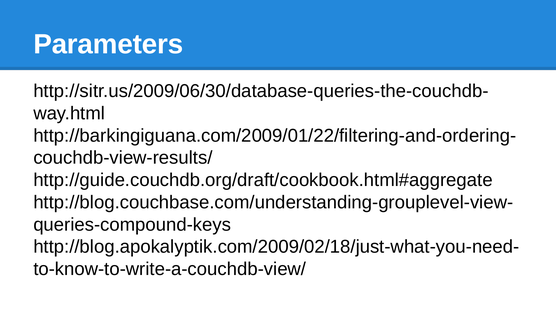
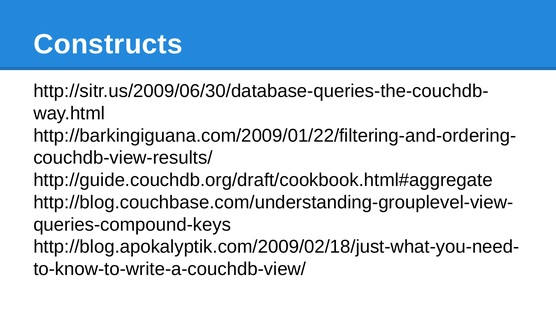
Parameters: Parameters -> Constructs
